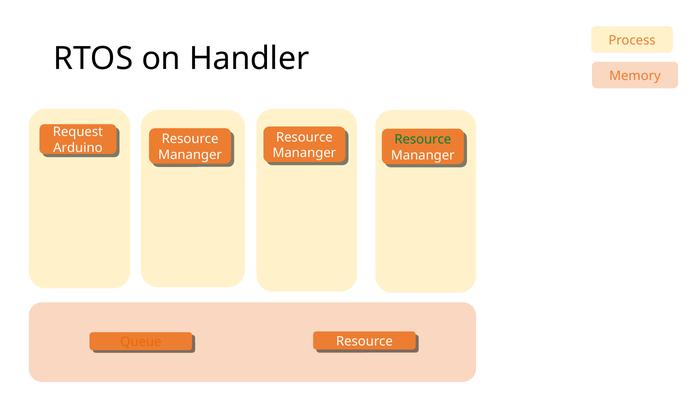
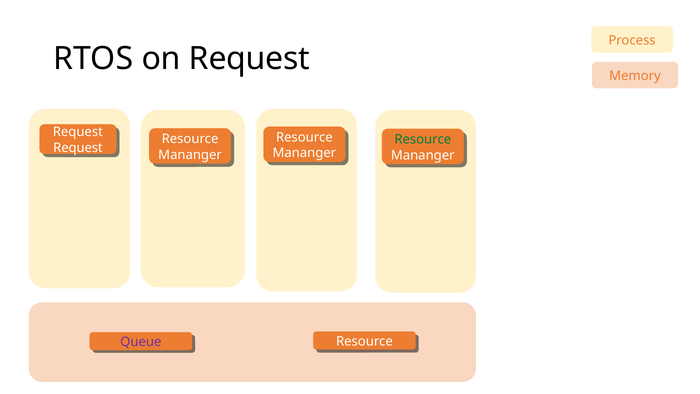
on Handler: Handler -> Request
Arduino at (78, 148): Arduino -> Request
Queue colour: orange -> purple
